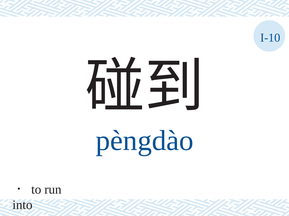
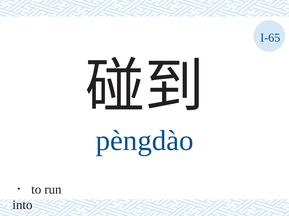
I-10: I-10 -> I-65
